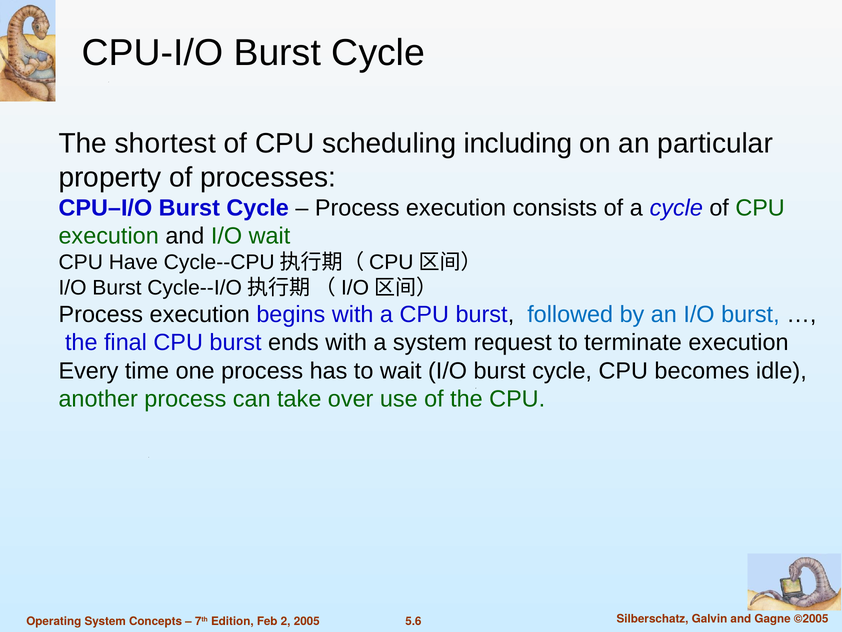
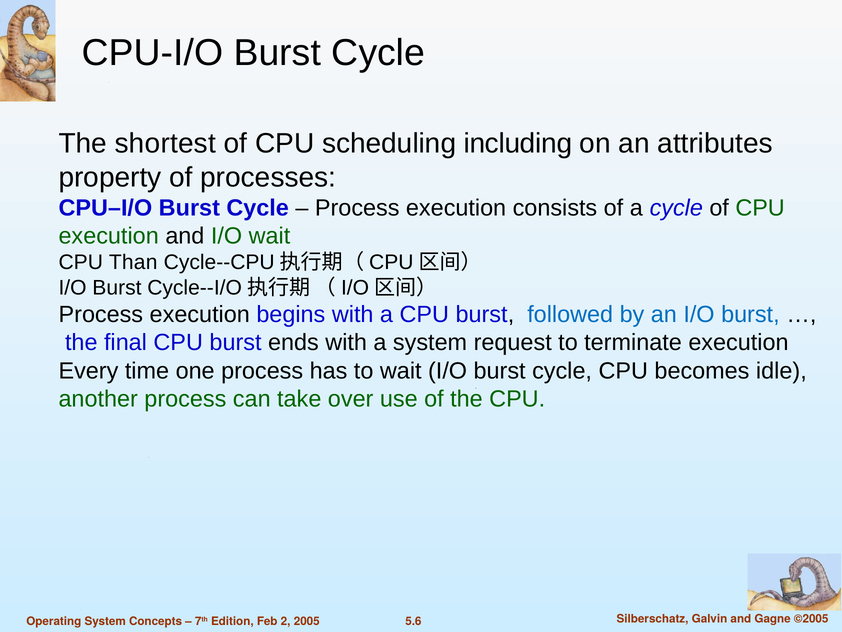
particular: particular -> attributes
Have: Have -> Than
